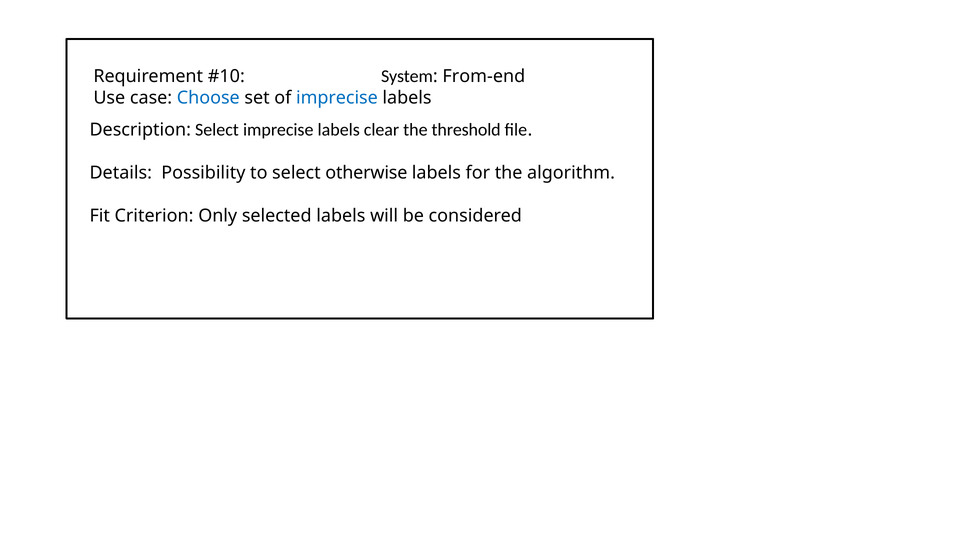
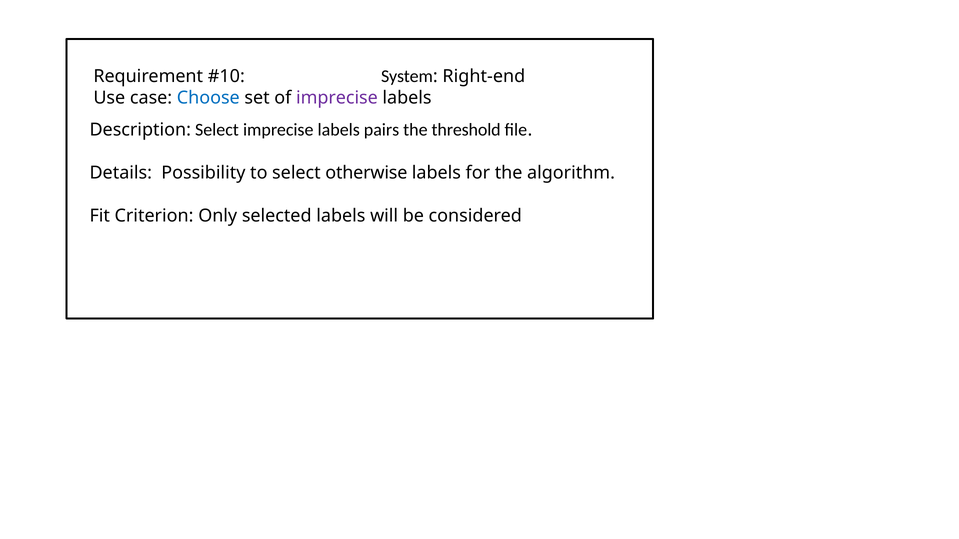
From-end: From-end -> Right-end
imprecise at (337, 98) colour: blue -> purple
clear: clear -> pairs
